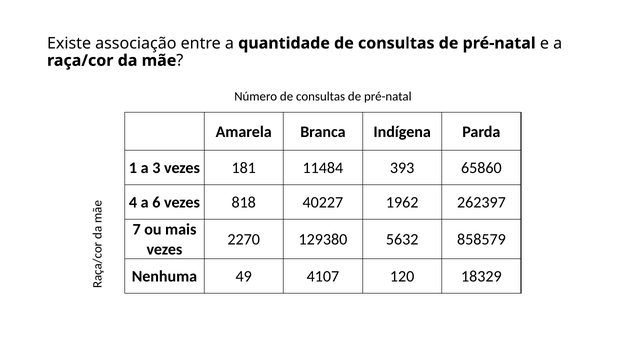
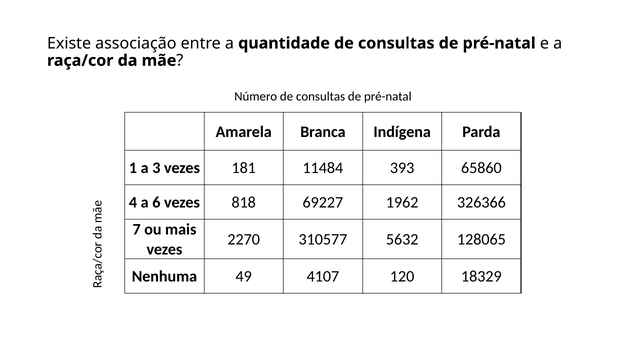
40227: 40227 -> 69227
262397: 262397 -> 326366
129380: 129380 -> 310577
858579: 858579 -> 128065
